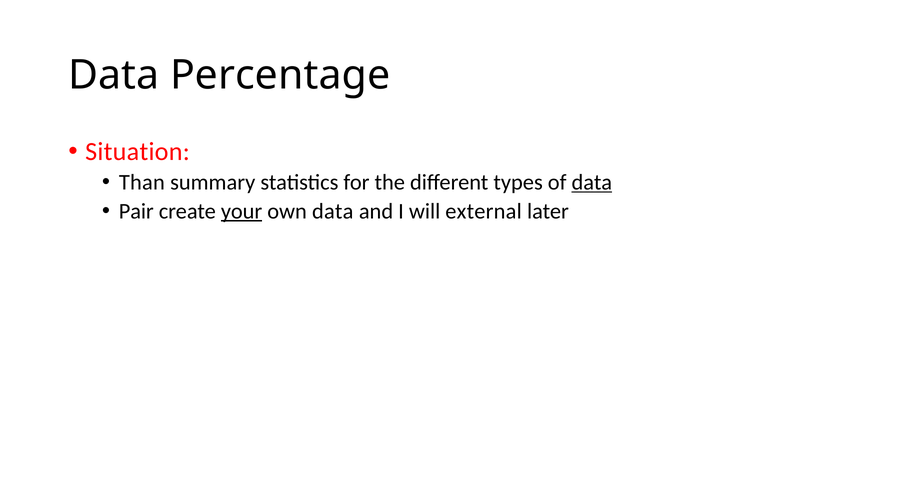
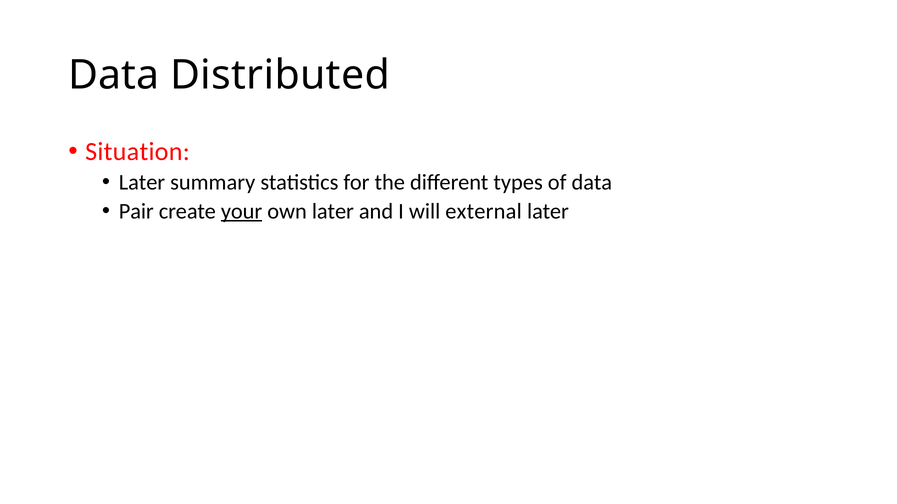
Percentage: Percentage -> Distributed
Than at (142, 183): Than -> Later
data at (592, 183) underline: present -> none
own data: data -> later
